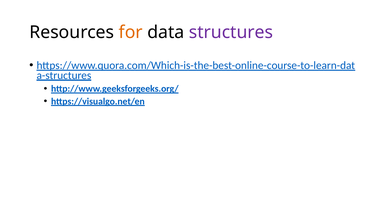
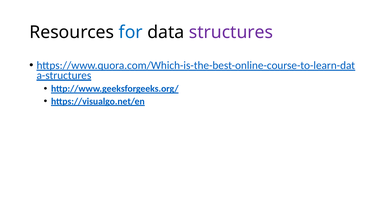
for colour: orange -> blue
